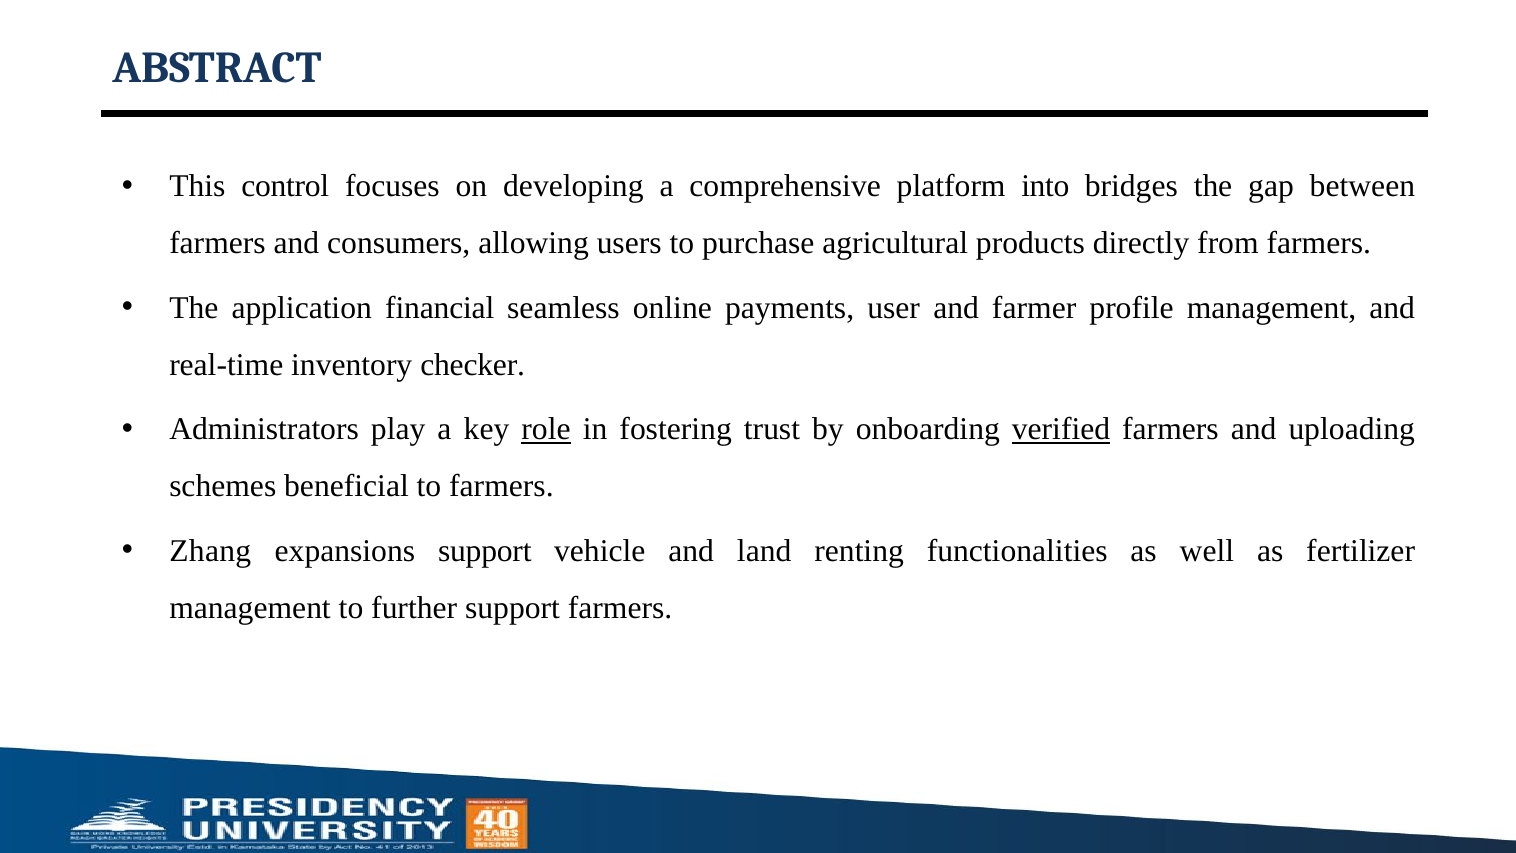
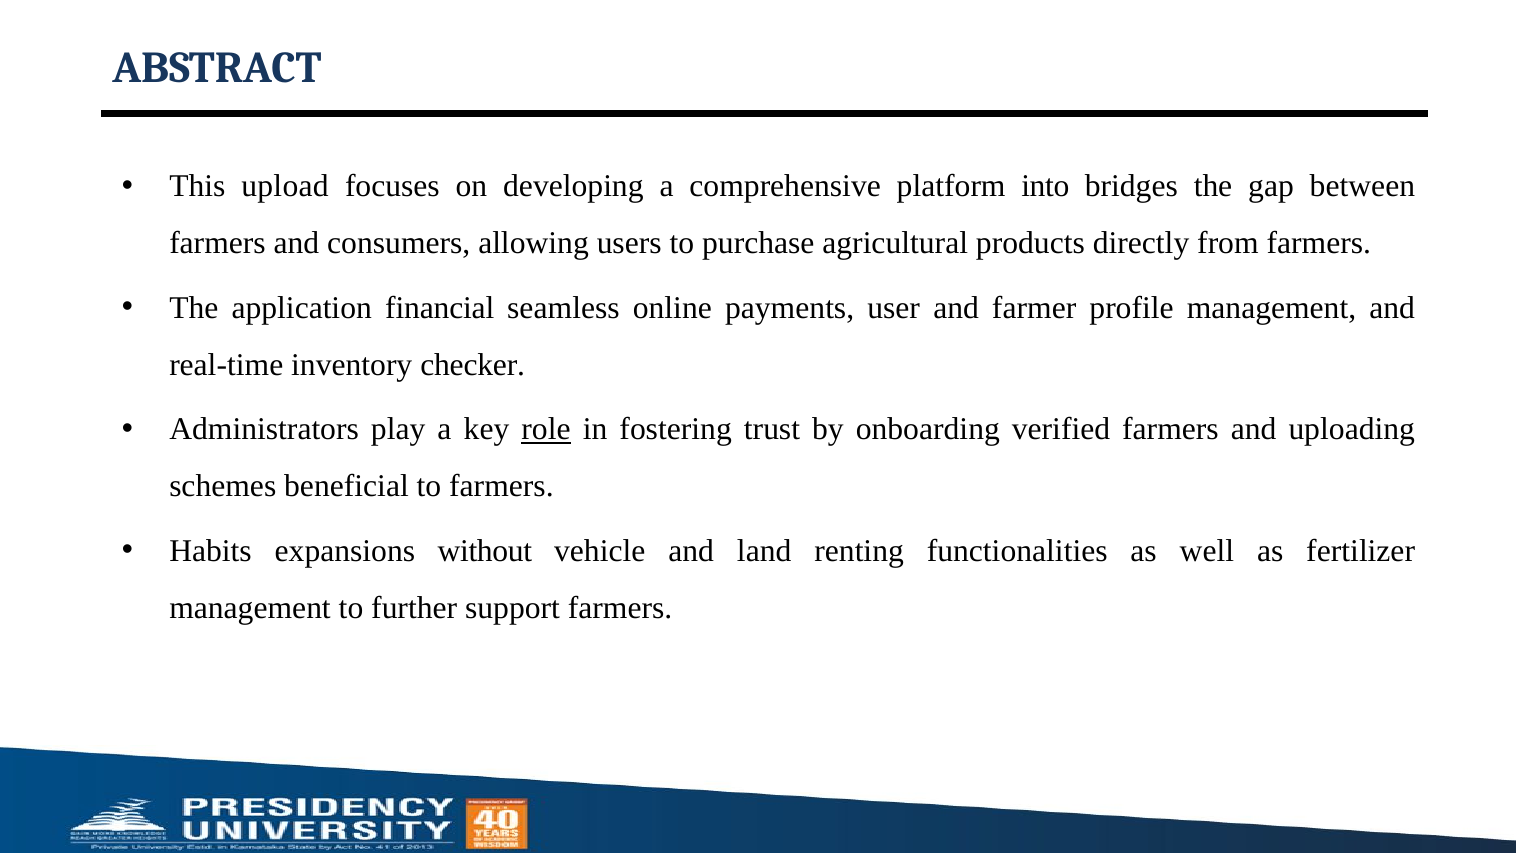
control: control -> upload
verified underline: present -> none
Zhang: Zhang -> Habits
expansions support: support -> without
